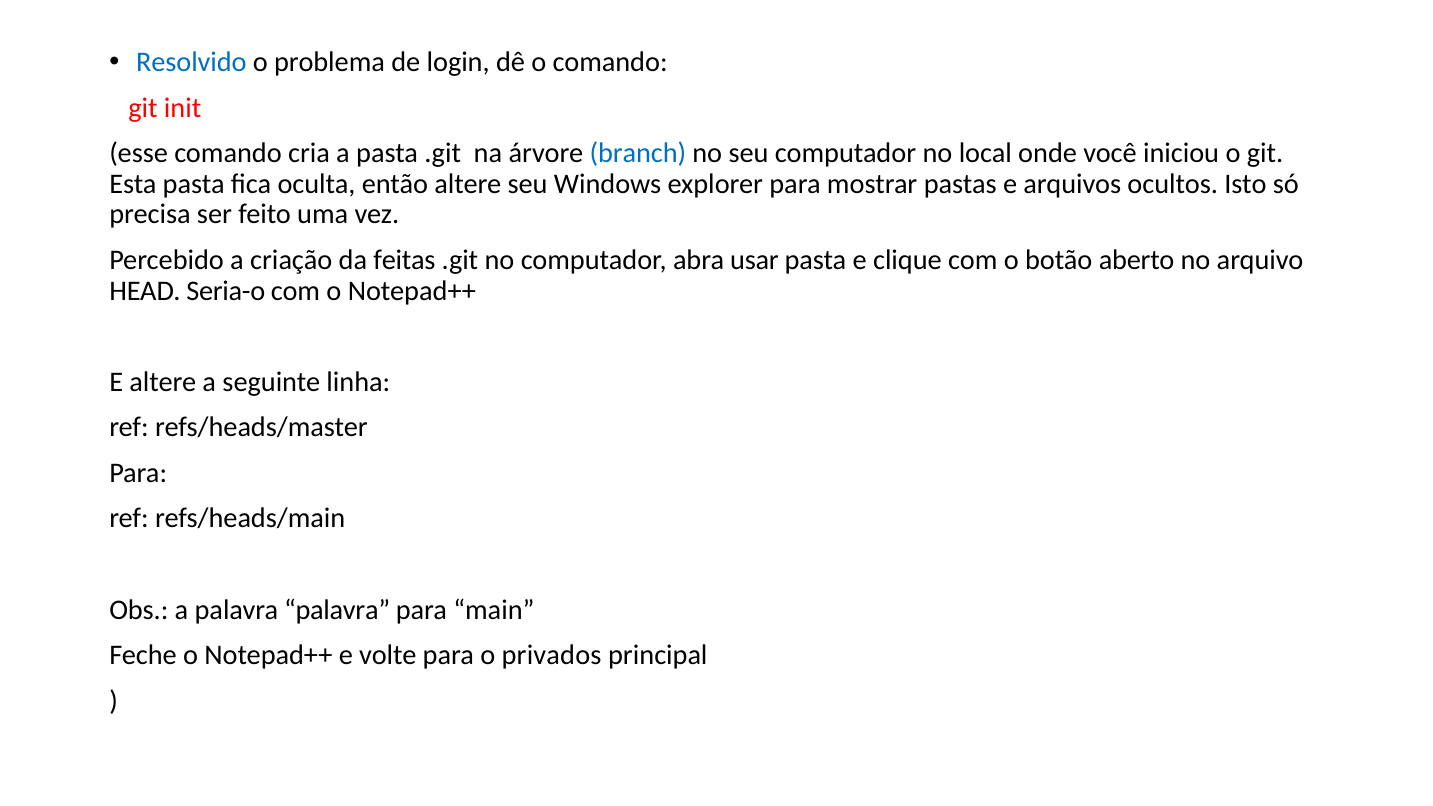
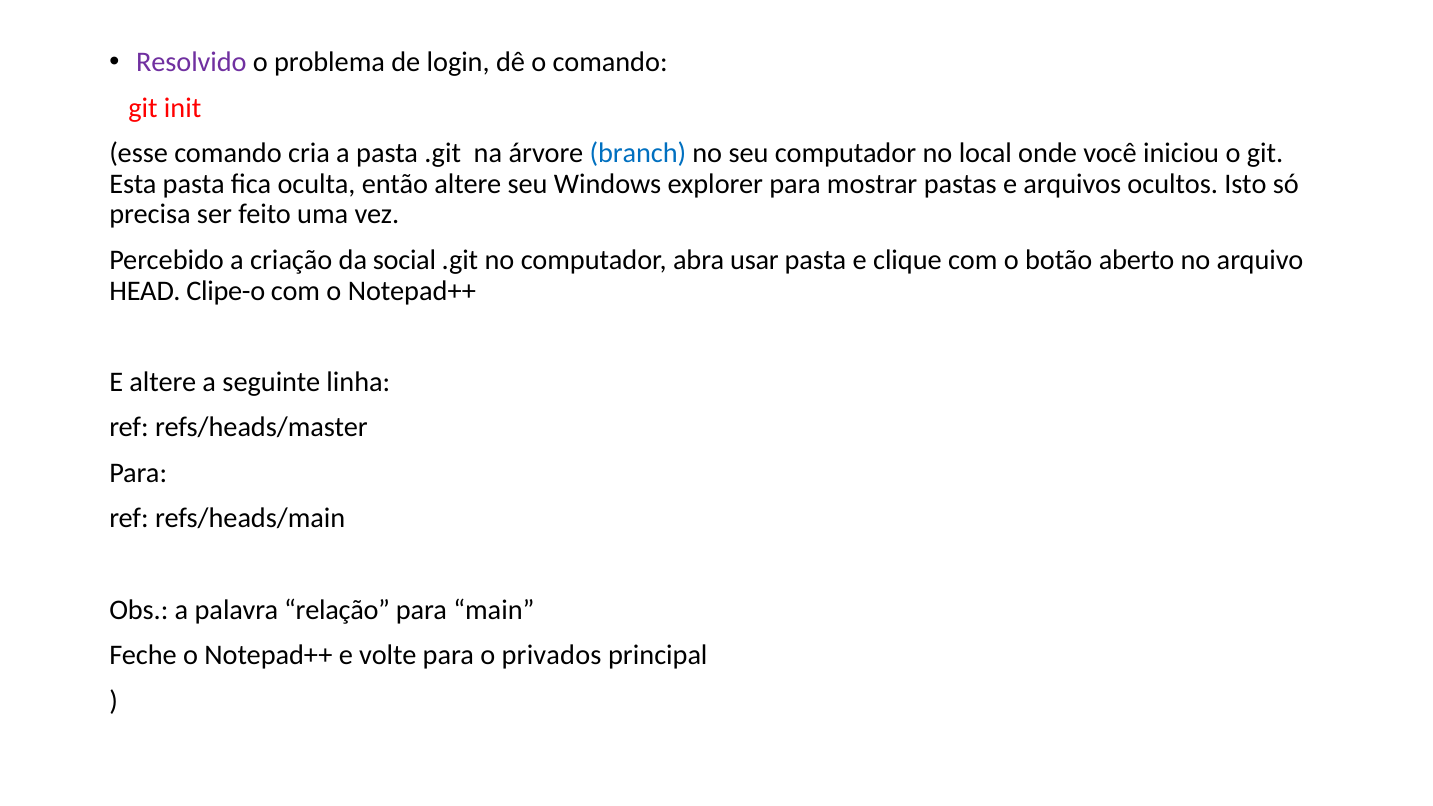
Resolvido colour: blue -> purple
feitas: feitas -> social
Seria-o: Seria-o -> Clipe-o
palavra palavra: palavra -> relação
